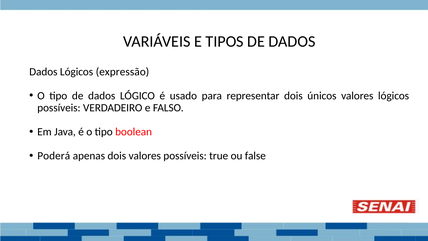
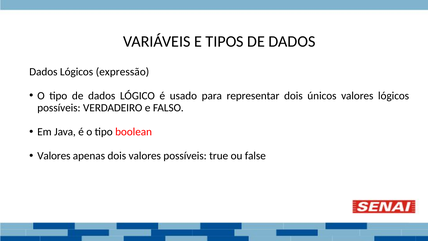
Poderá at (54, 156): Poderá -> Valores
